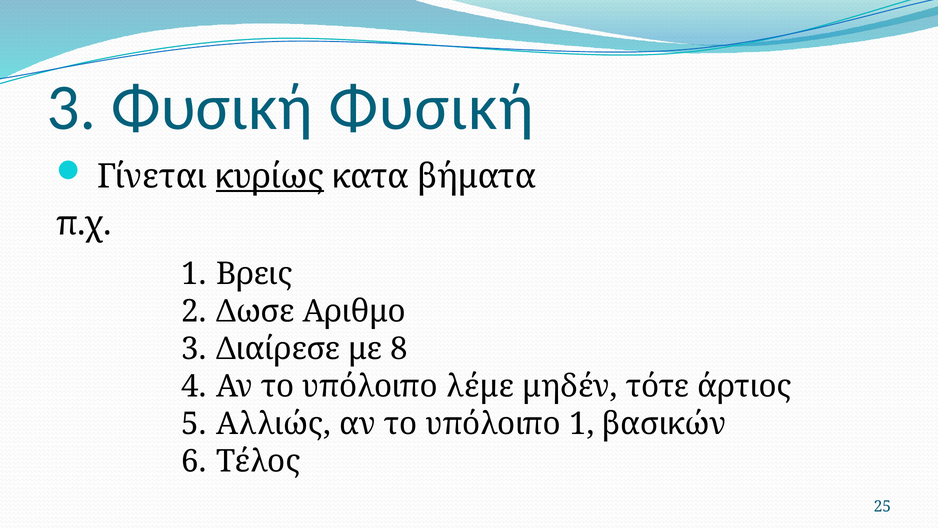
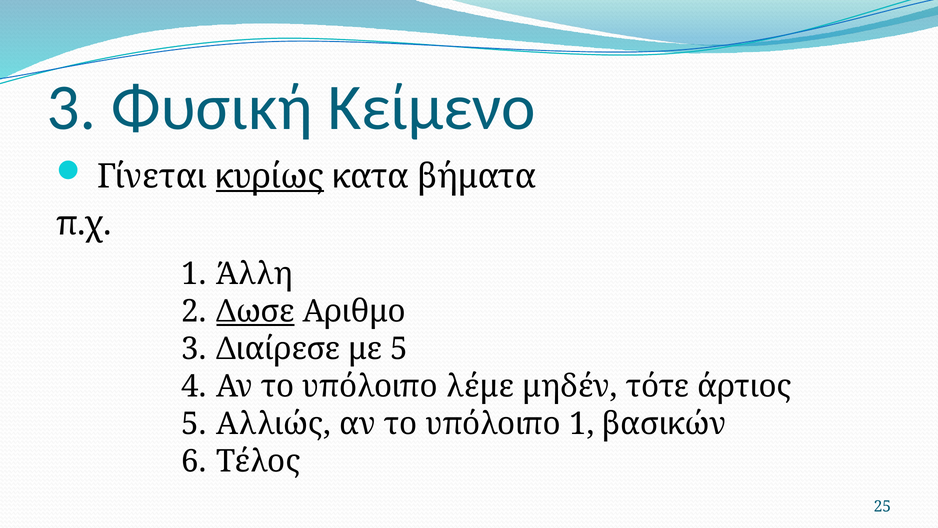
Φυσική Φυσική: Φυσική -> Κείμενο
Βρεις: Βρεις -> Άλλη
Δωσε underline: none -> present
με 8: 8 -> 5
